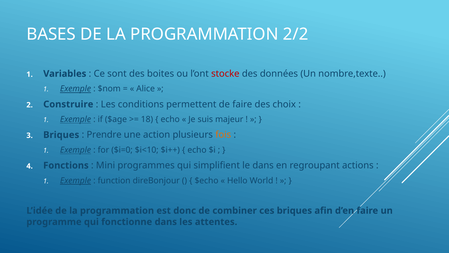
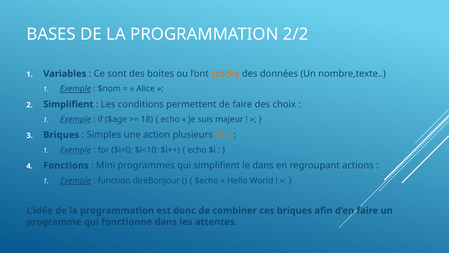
stocke colour: red -> orange
Construire at (68, 104): Construire -> Simplifient
Prendre: Prendre -> Simples
